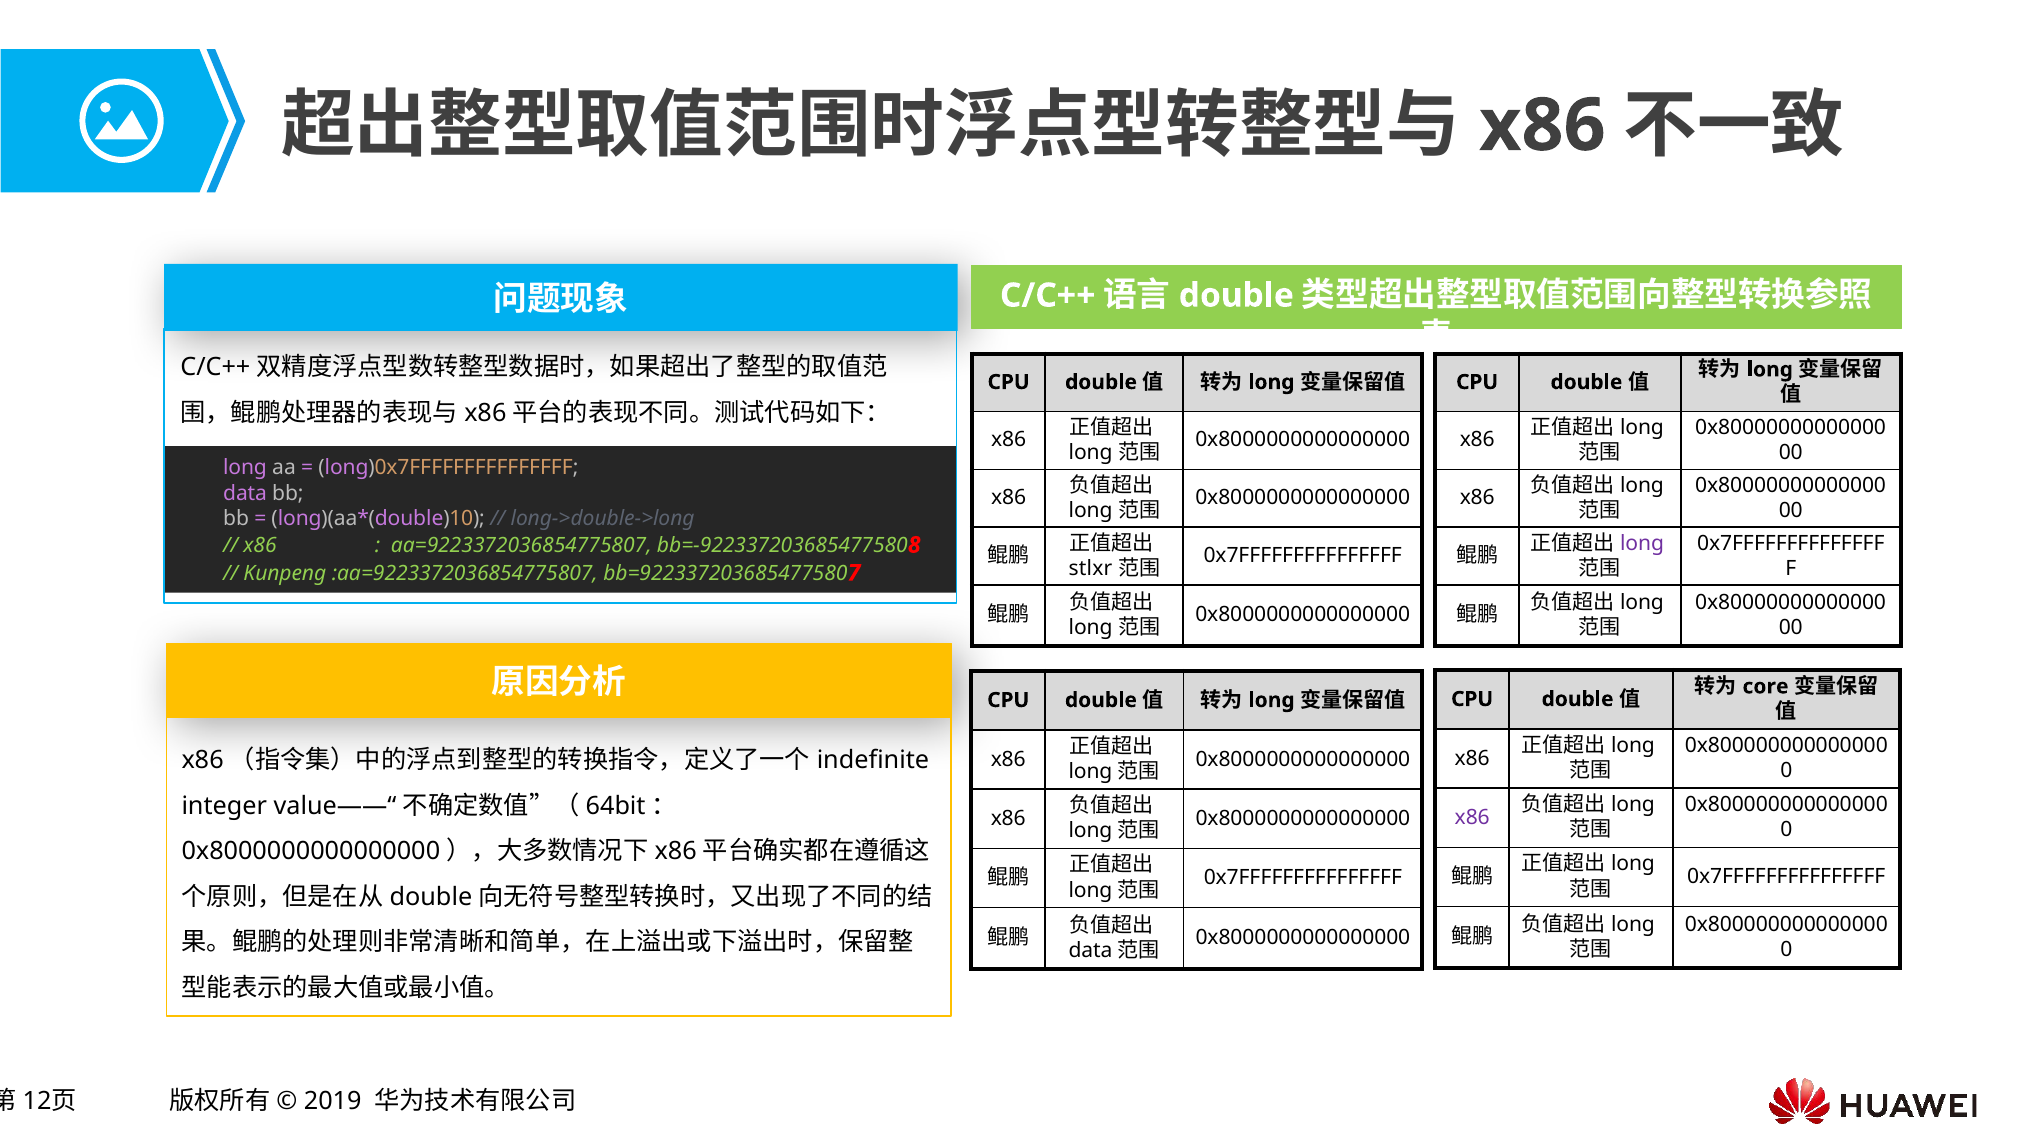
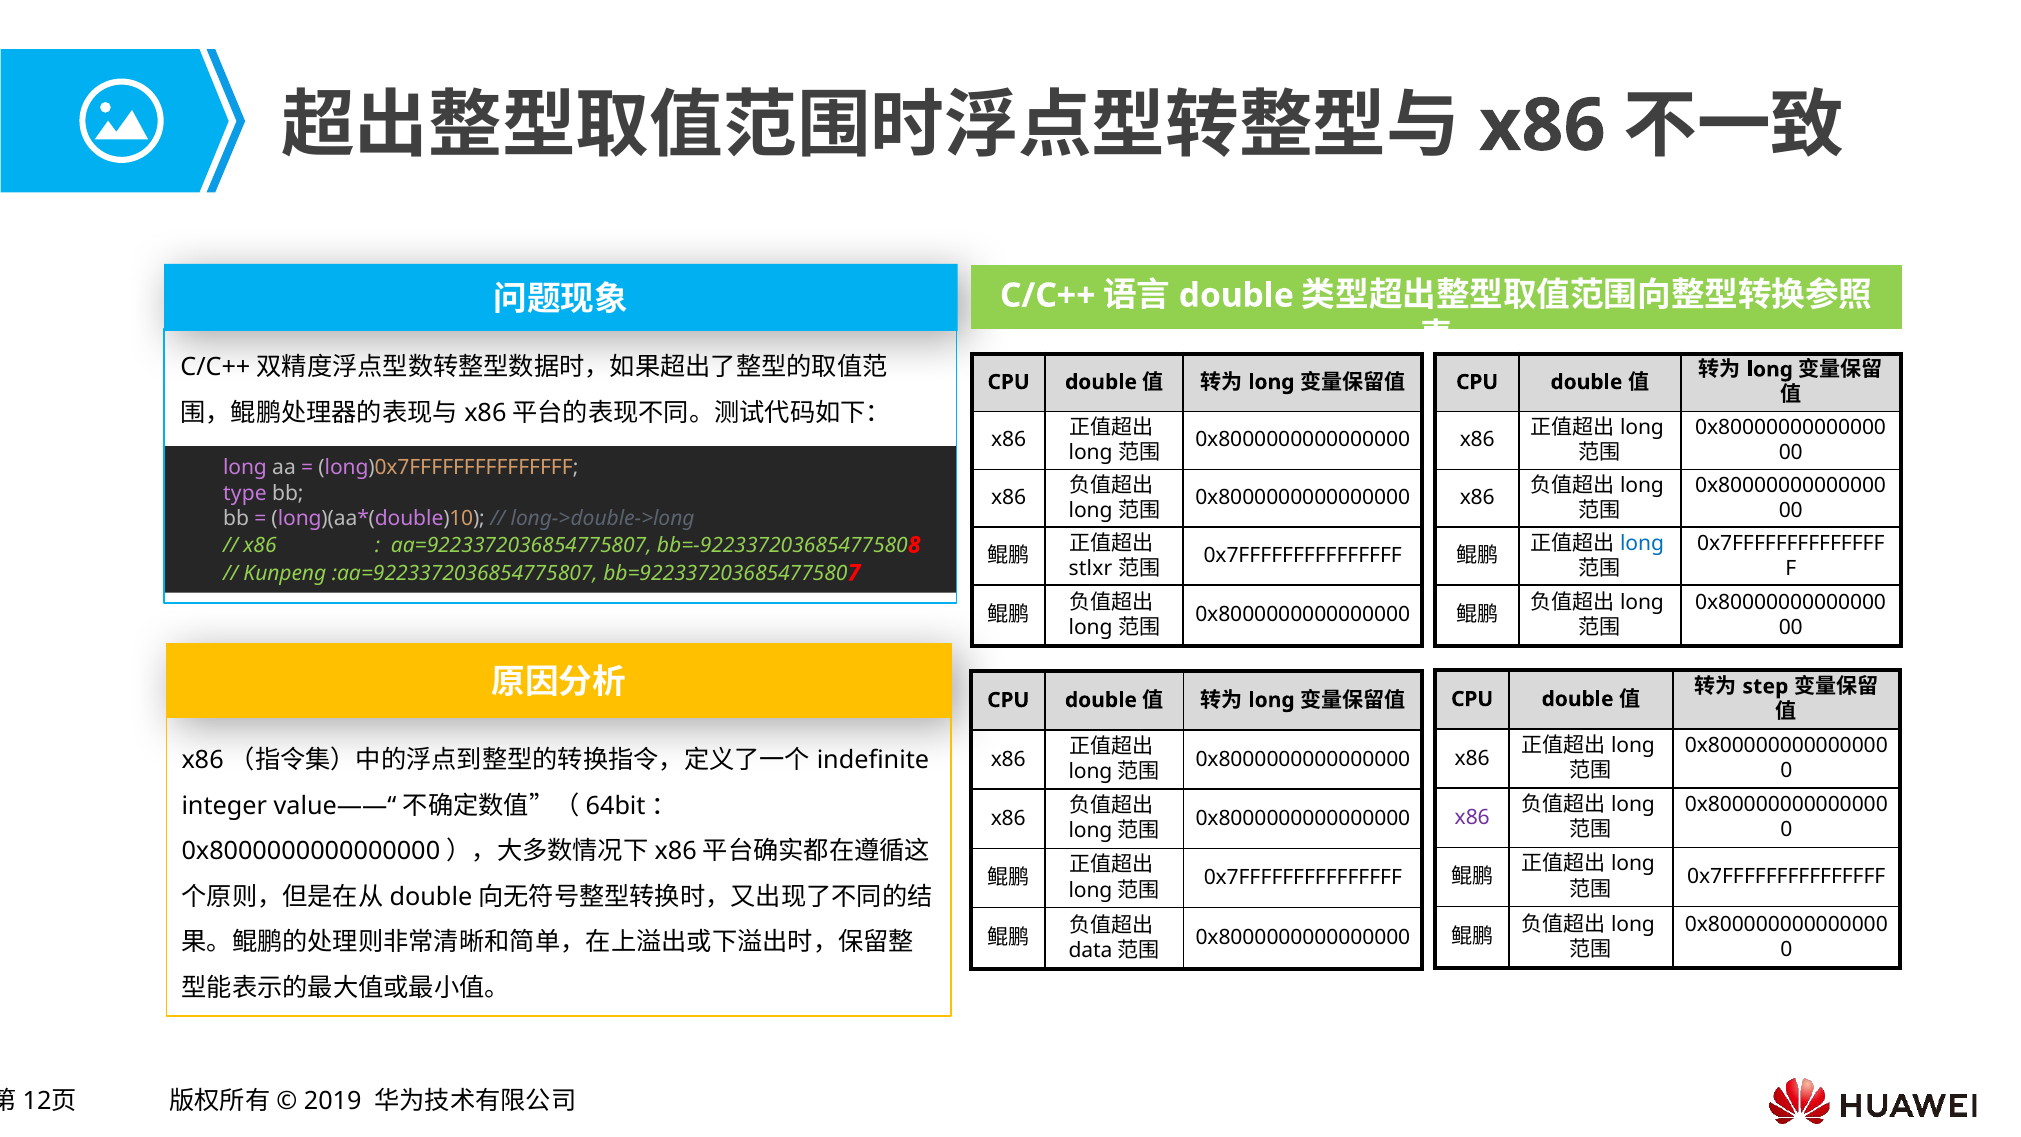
data at (245, 493): data -> type
long at (1642, 543) colour: purple -> blue
core: core -> step
